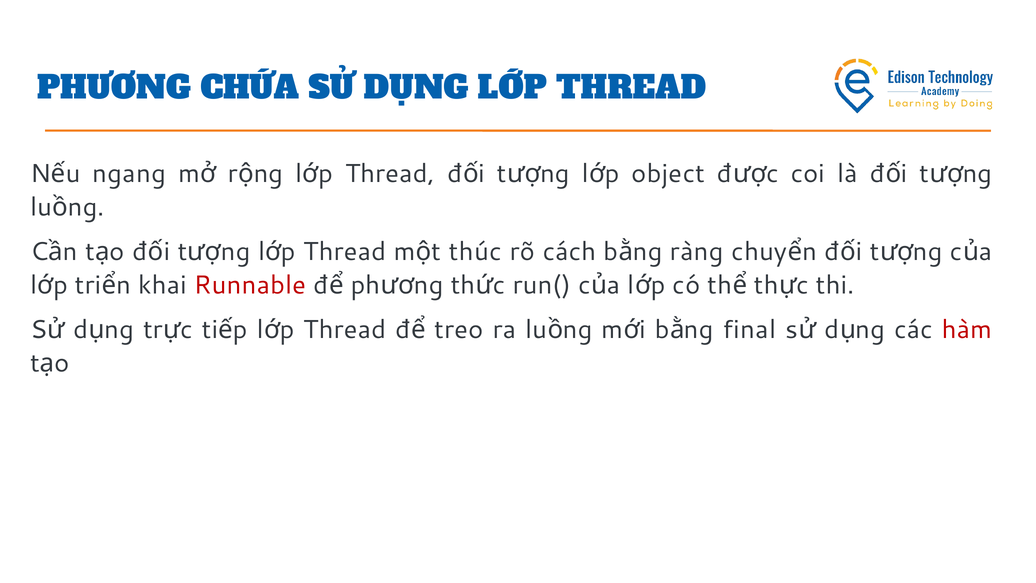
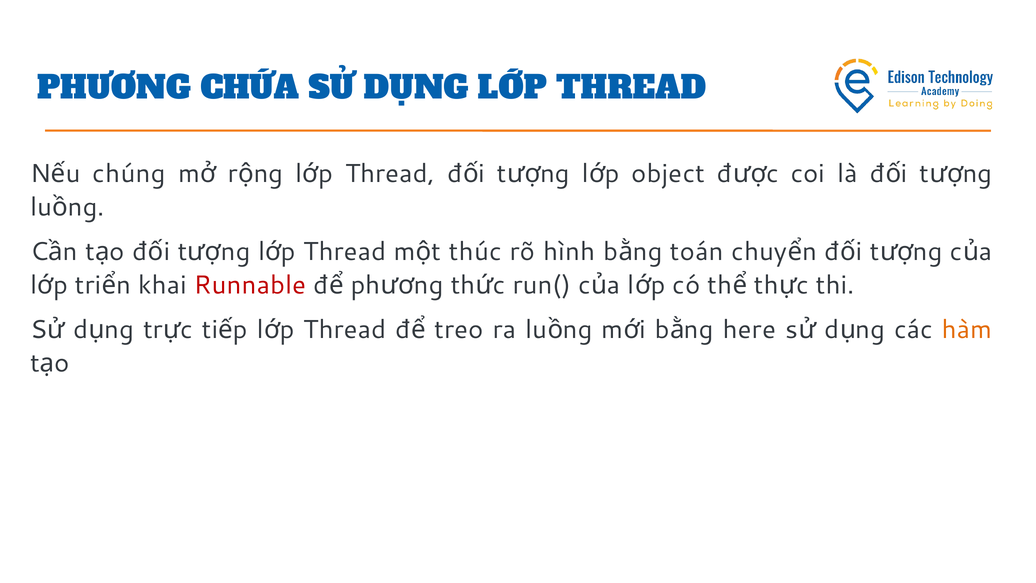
ngang: ngang -> chúng
cách: cách -> hình
ràng: ràng -> toán
final: final -> here
hàm colour: red -> orange
